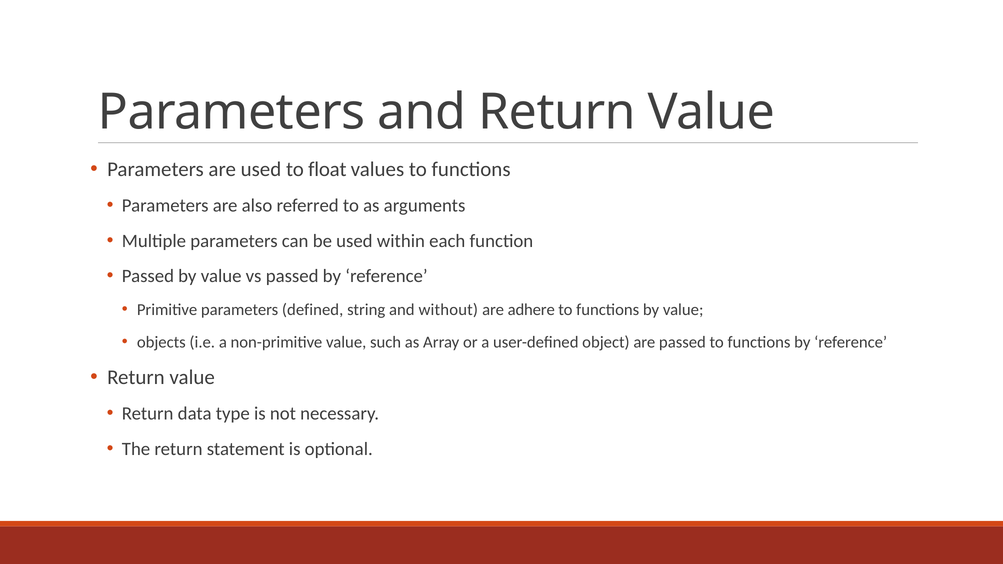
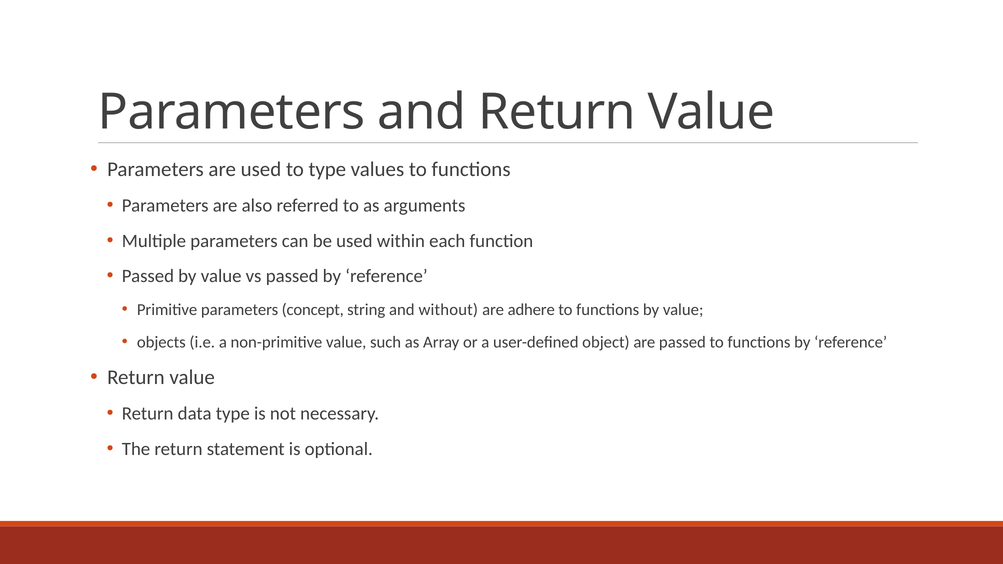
to float: float -> type
defined: defined -> concept
